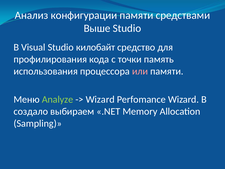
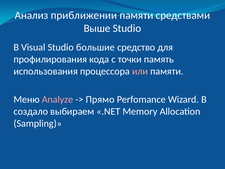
конфигурации: конфигурации -> приближении
килобайт: килобайт -> большие
Analyze colour: light green -> pink
Wizard at (100, 99): Wizard -> Прямо
